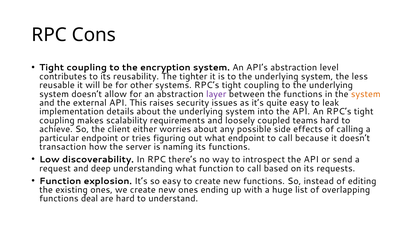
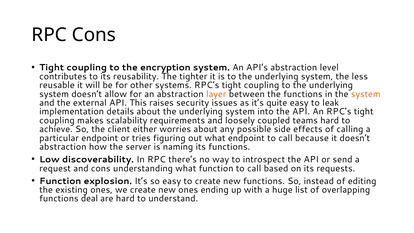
layer colour: purple -> orange
transaction at (63, 147): transaction -> abstraction
and deep: deep -> cons
